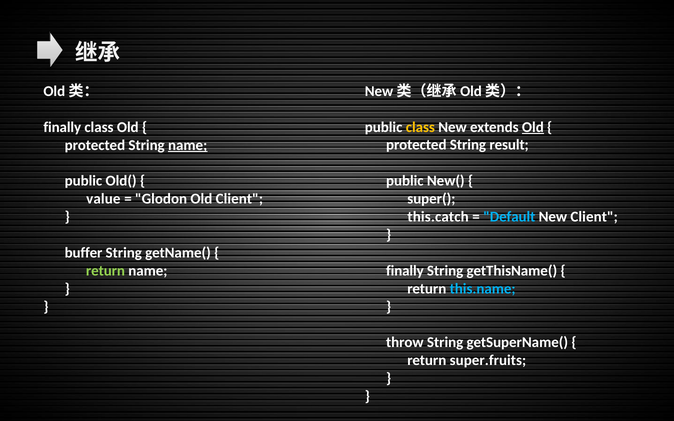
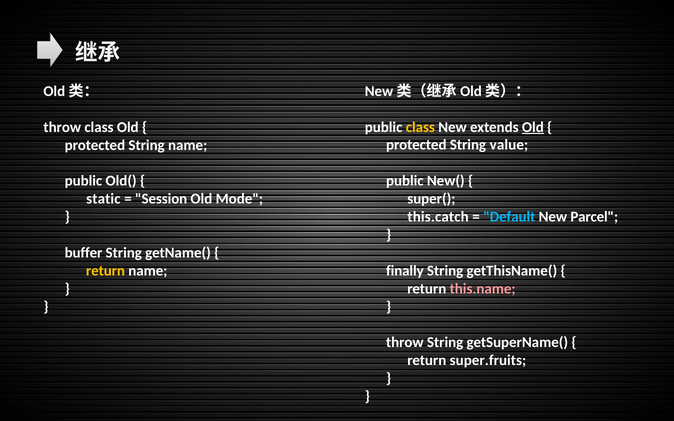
finally at (62, 127): finally -> throw
result: result -> value
name at (188, 145) underline: present -> none
value: value -> static
Glodon: Glodon -> Session
Old Client: Client -> Mode
New Client: Client -> Parcel
return at (105, 271) colour: light green -> yellow
this.name colour: light blue -> pink
